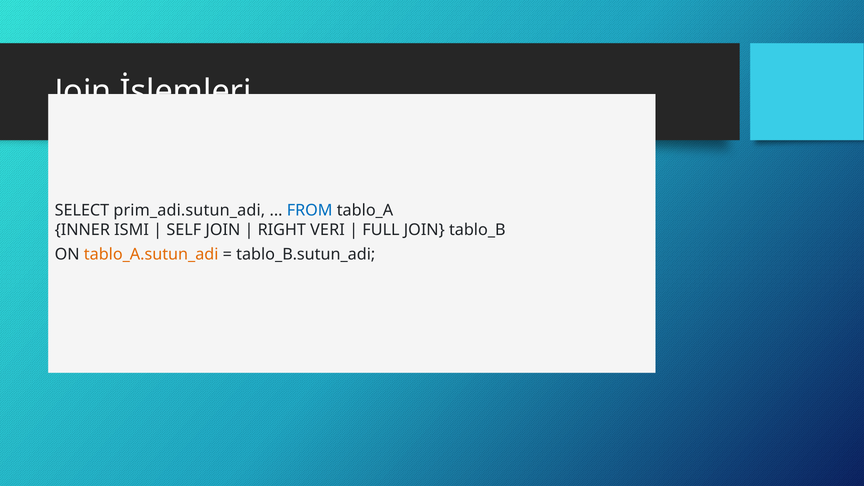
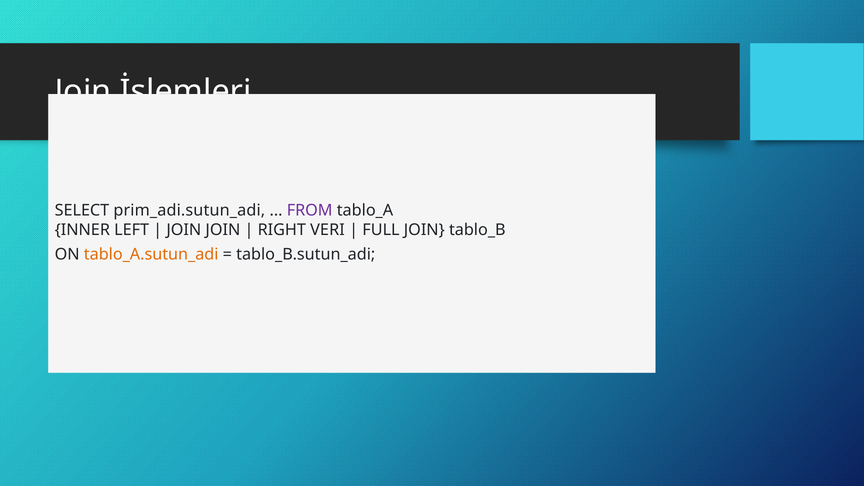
FROM colour: blue -> purple
ISMI: ISMI -> LEFT
SELF at (184, 230): SELF -> JOIN
